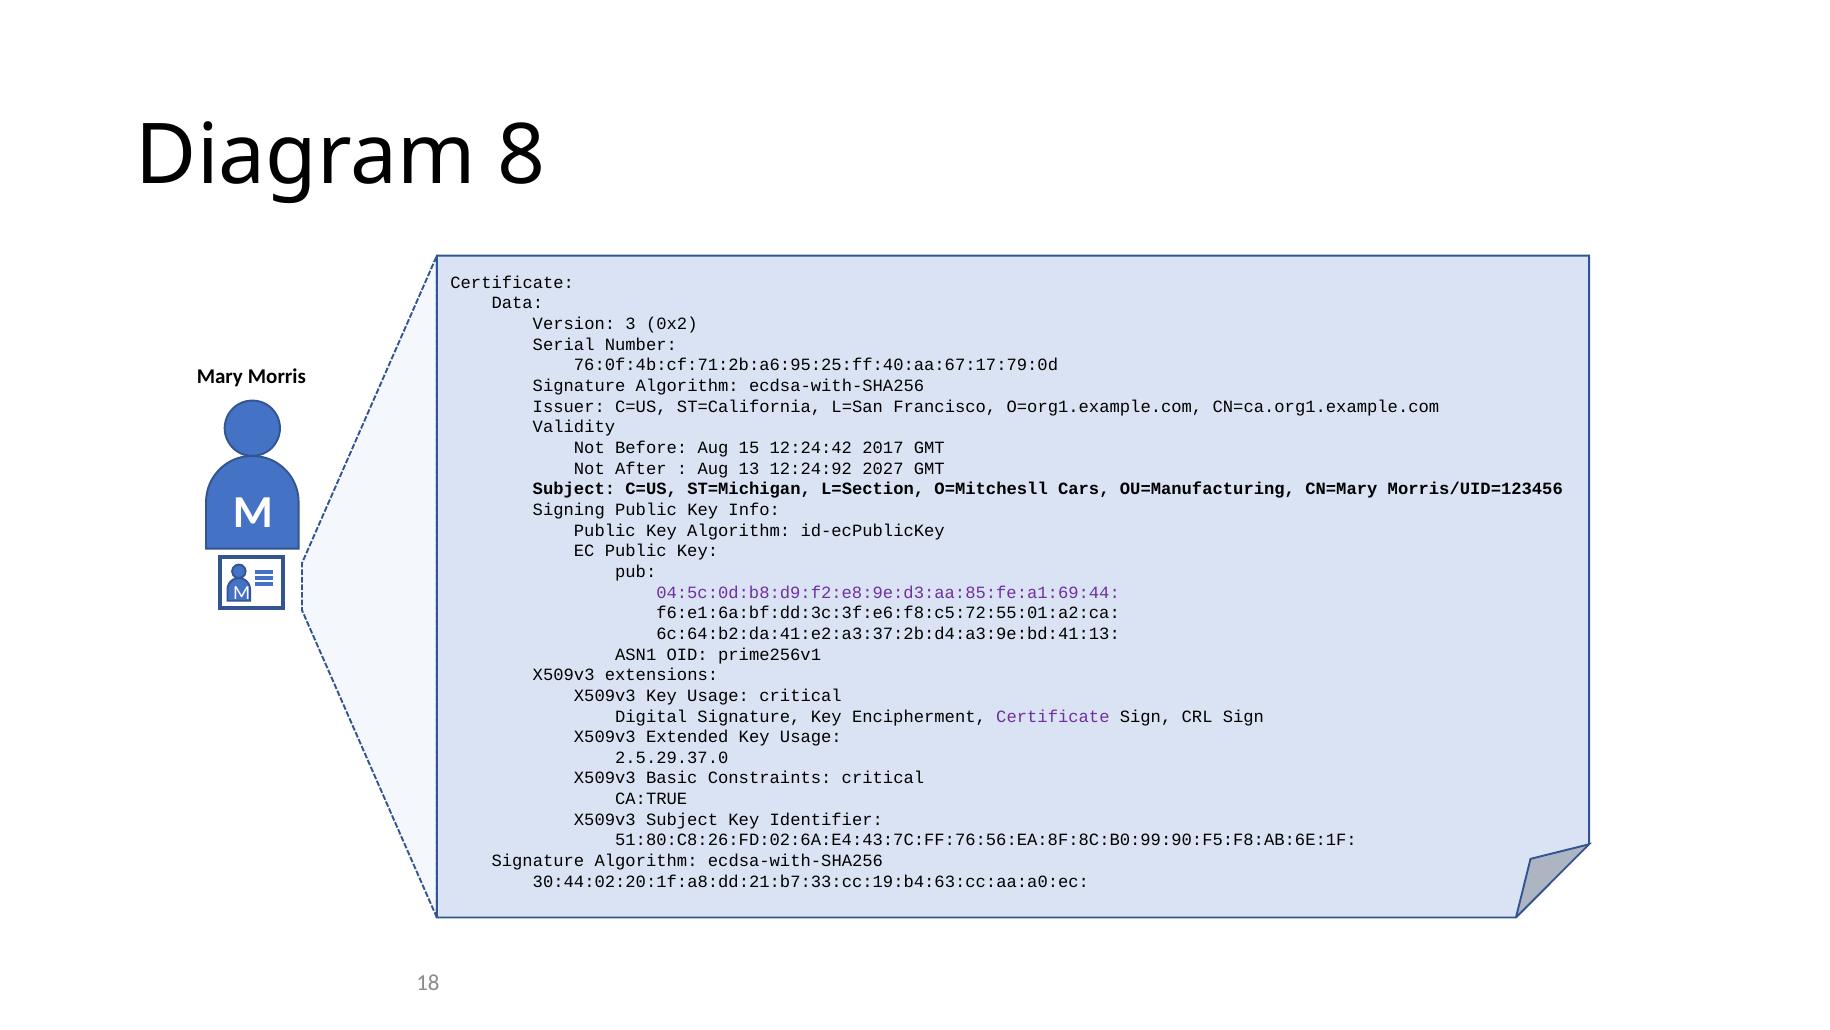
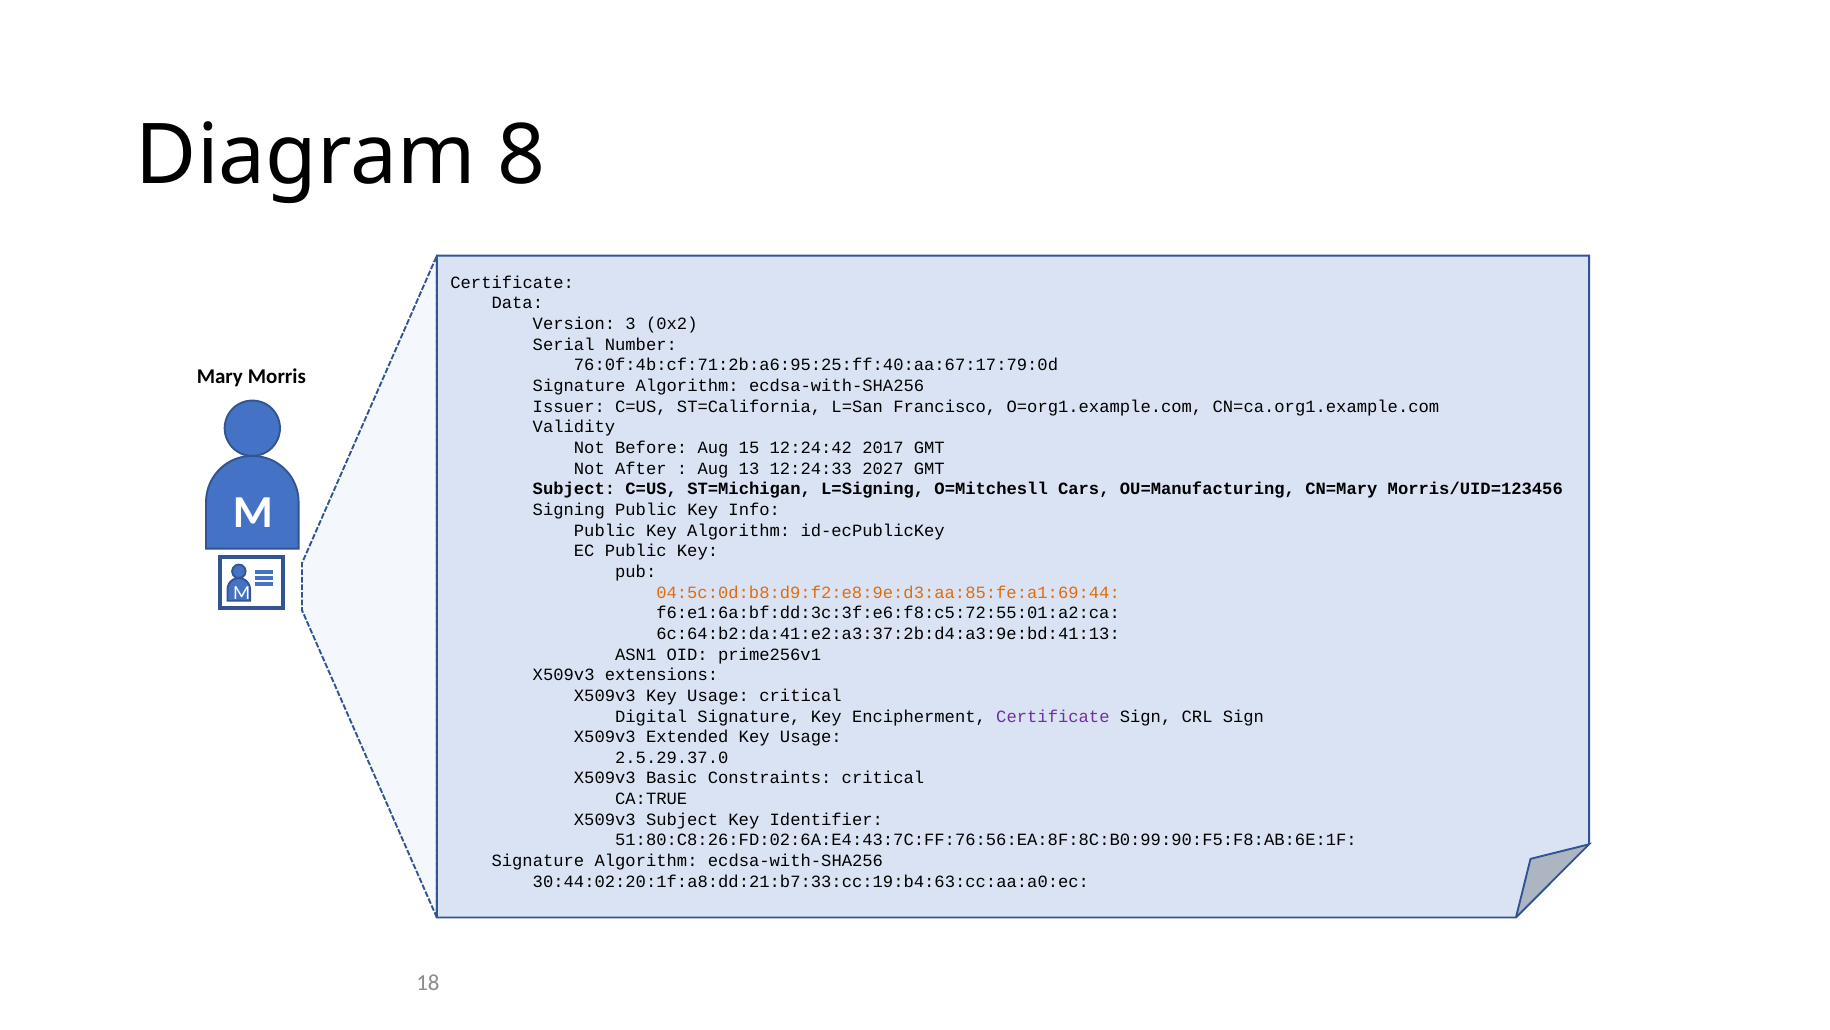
12:24:92: 12:24:92 -> 12:24:33
L=Section: L=Section -> L=Signing
04:5c:0d:b8:d9:f2:e8:9e:d3:aa:85:fe:a1:69:44 colour: purple -> orange
